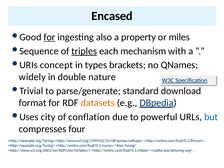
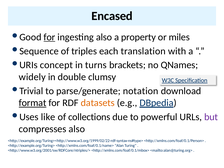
triples underline: present -> none
mechanism: mechanism -> translation
types: types -> turns
nature: nature -> clumsy
standard: standard -> notation
format underline: none -> present
city: city -> like
conflation: conflation -> collections
but colour: blue -> purple
compresses four: four -> also
